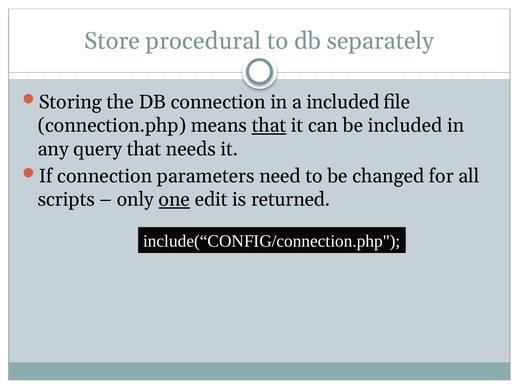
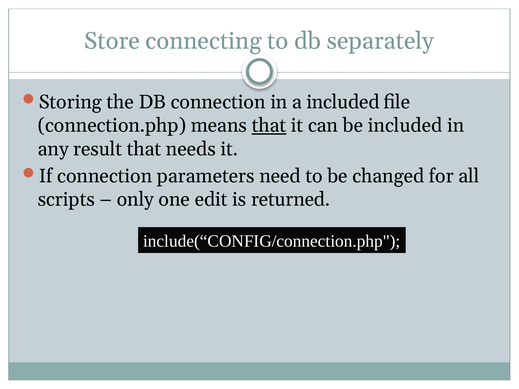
procedural: procedural -> connecting
query: query -> result
one underline: present -> none
